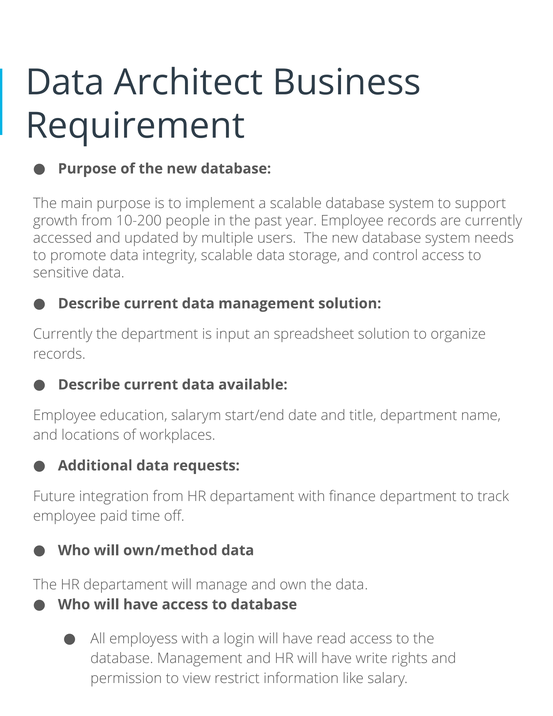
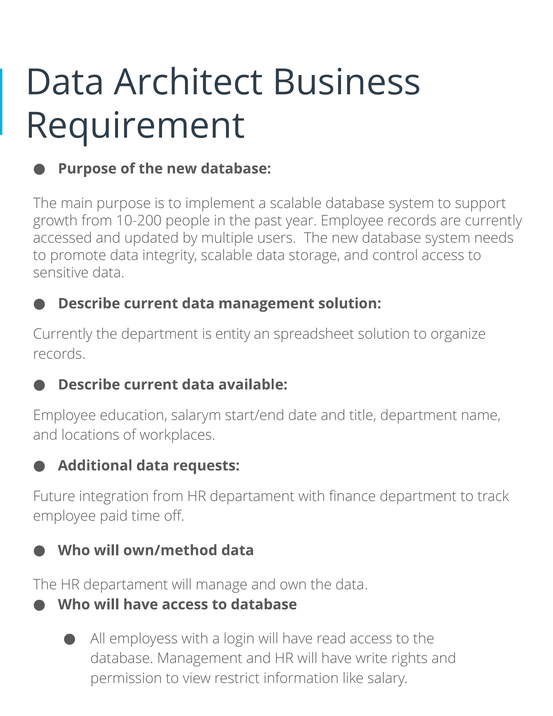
input: input -> entity
